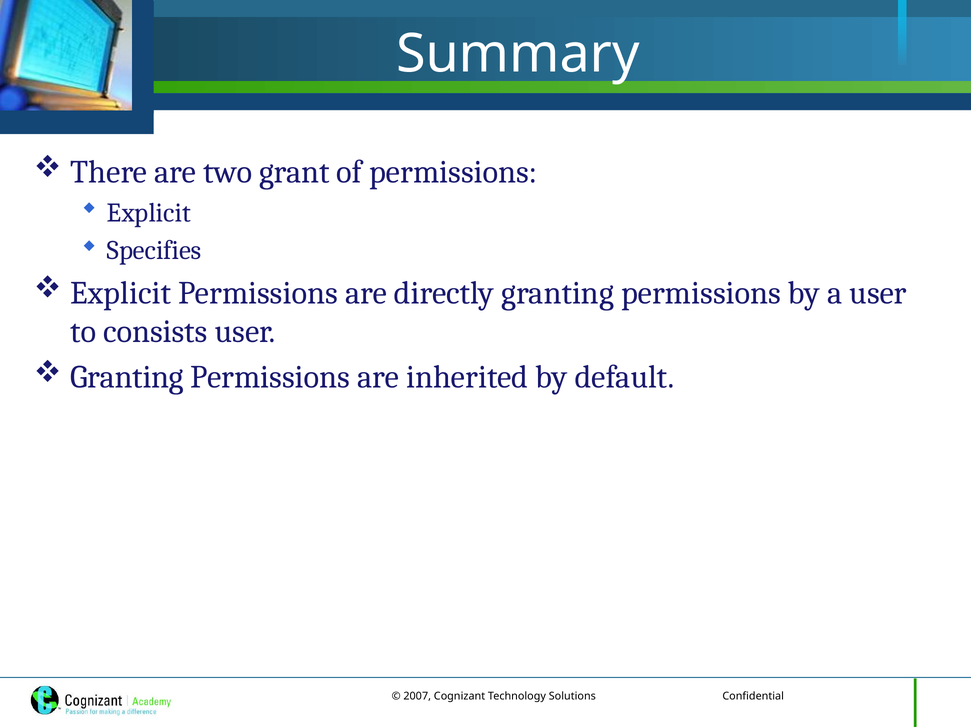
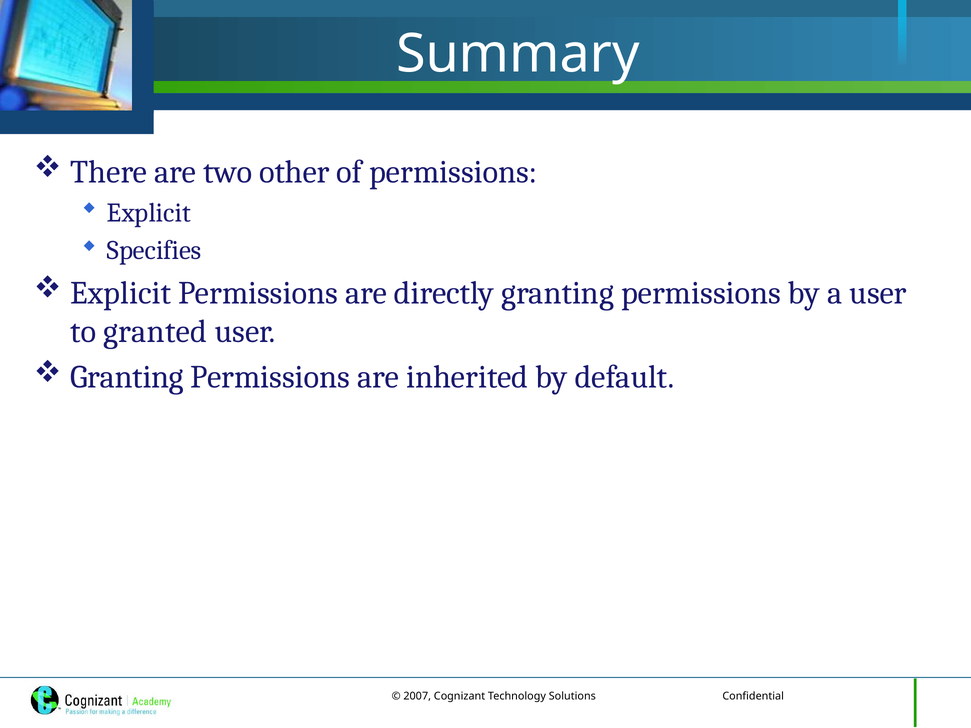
grant: grant -> other
consists: consists -> granted
